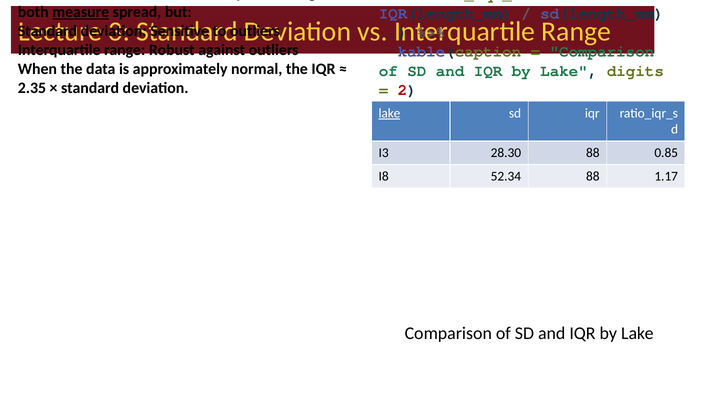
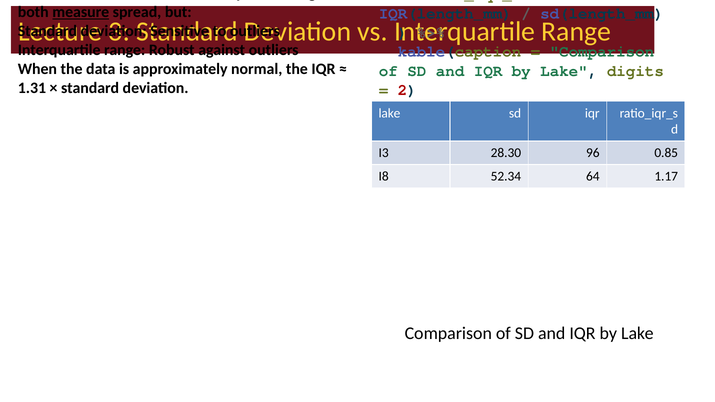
2.35: 2.35 -> 1.31
lake at (389, 113) underline: present -> none
28.30 88: 88 -> 96
52.34 88: 88 -> 64
